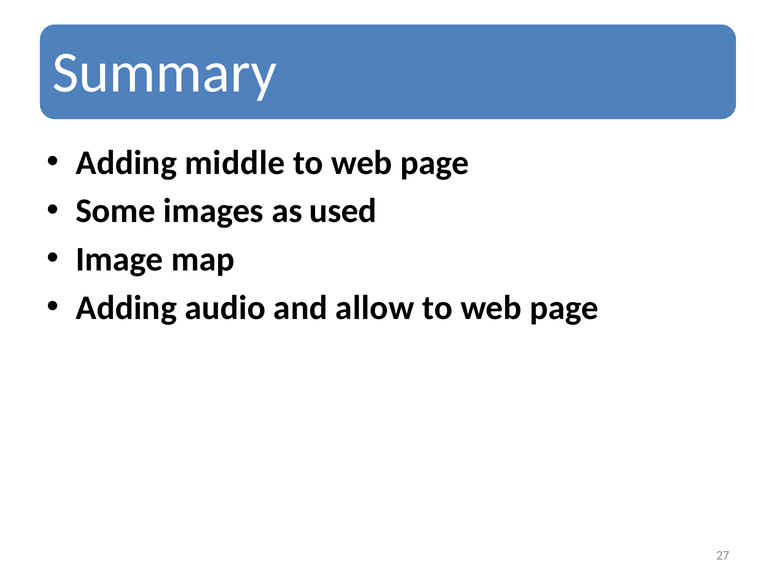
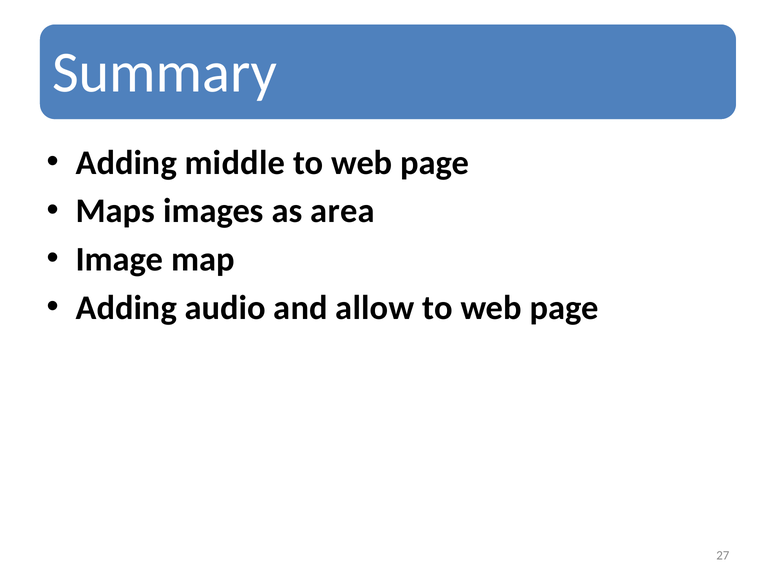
Some: Some -> Maps
used: used -> area
